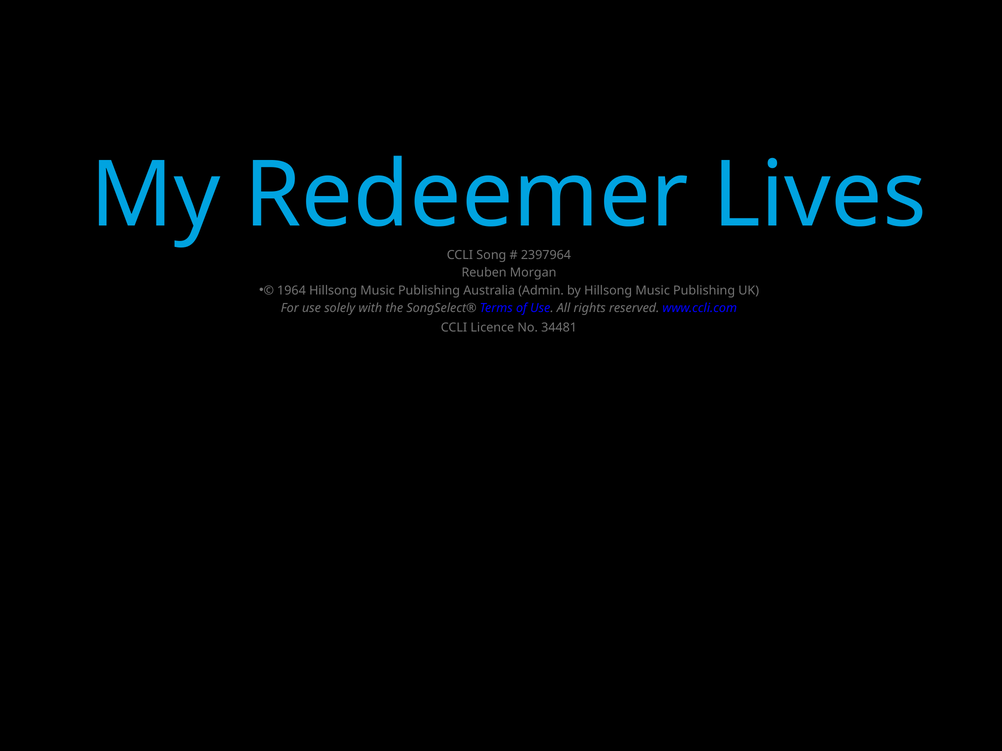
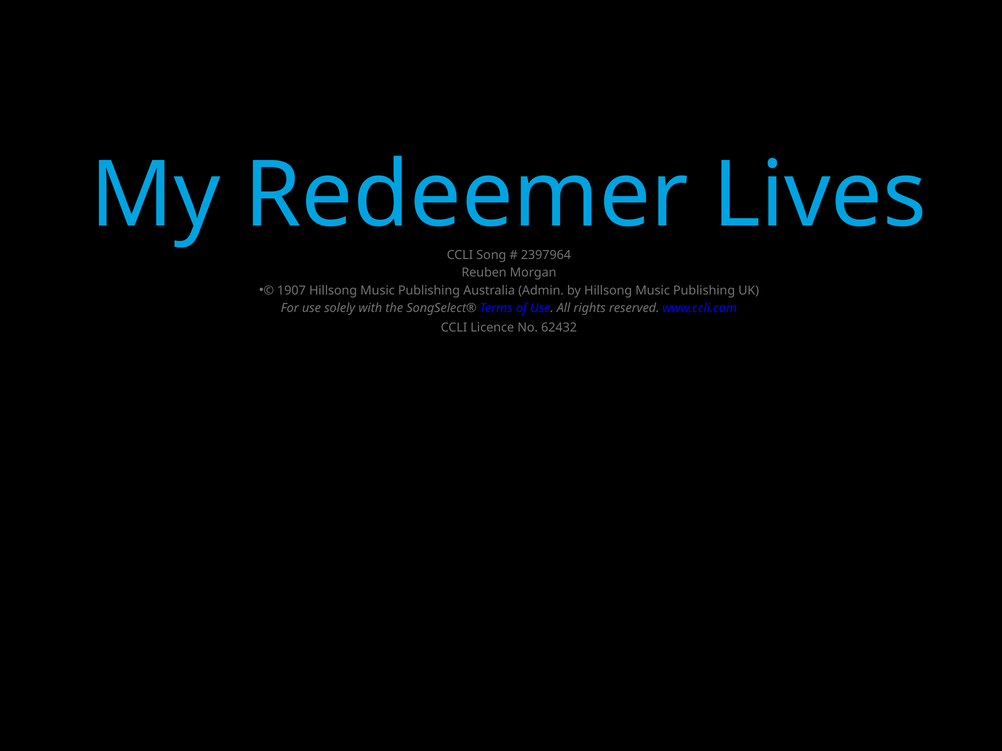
1964: 1964 -> 1907
34481: 34481 -> 62432
